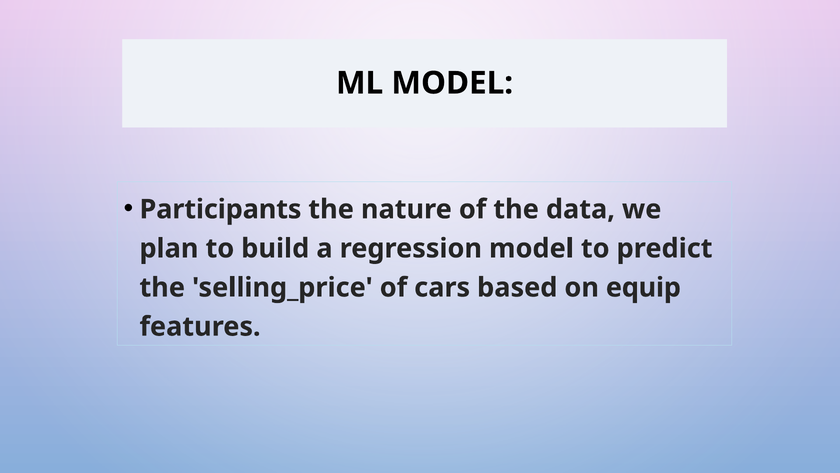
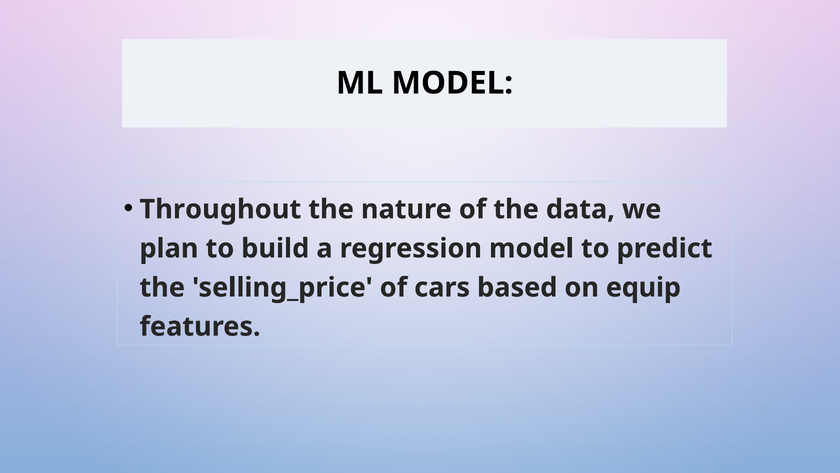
Participants: Participants -> Throughout
